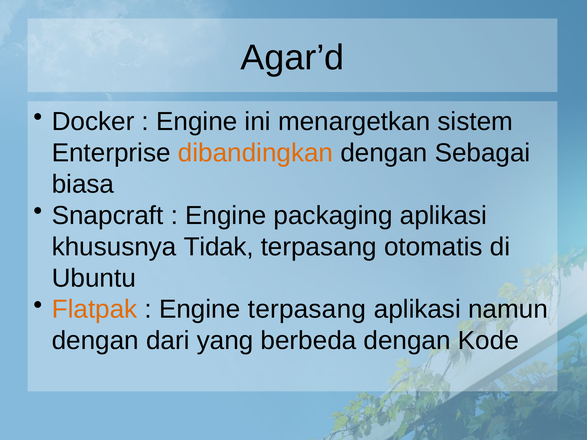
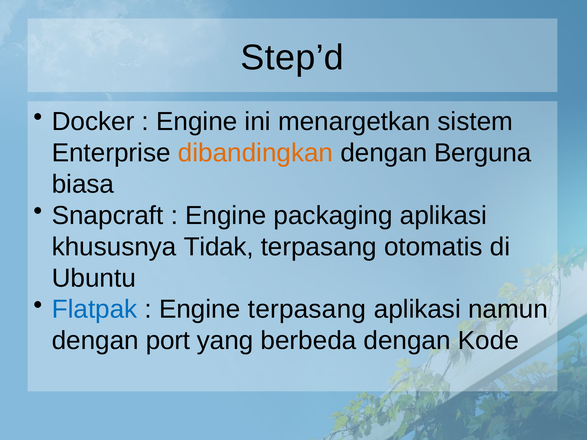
Agar’d: Agar’d -> Step’d
Sebagai: Sebagai -> Berguna
Flatpak colour: orange -> blue
dari: dari -> port
